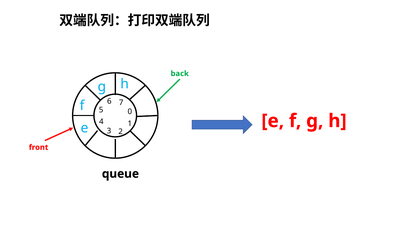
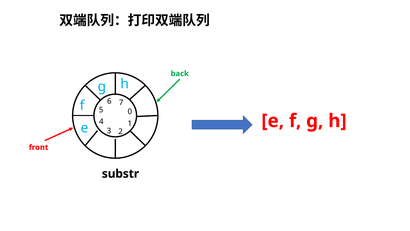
queue: queue -> substr
